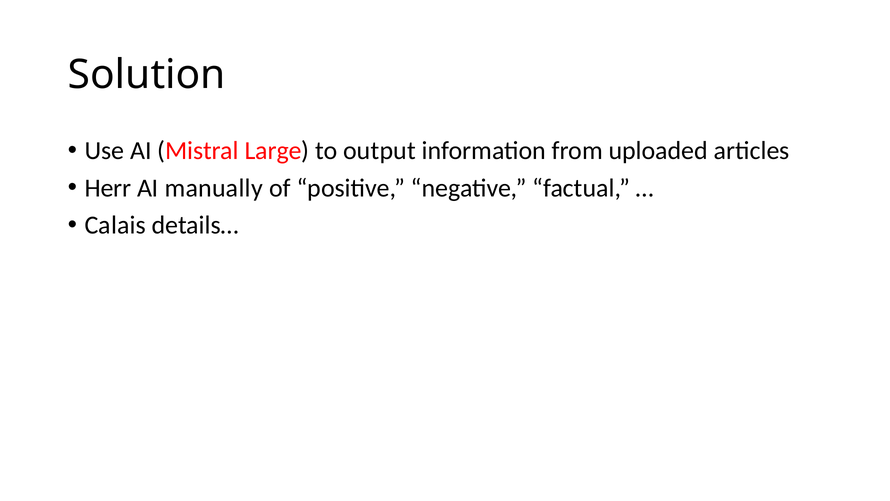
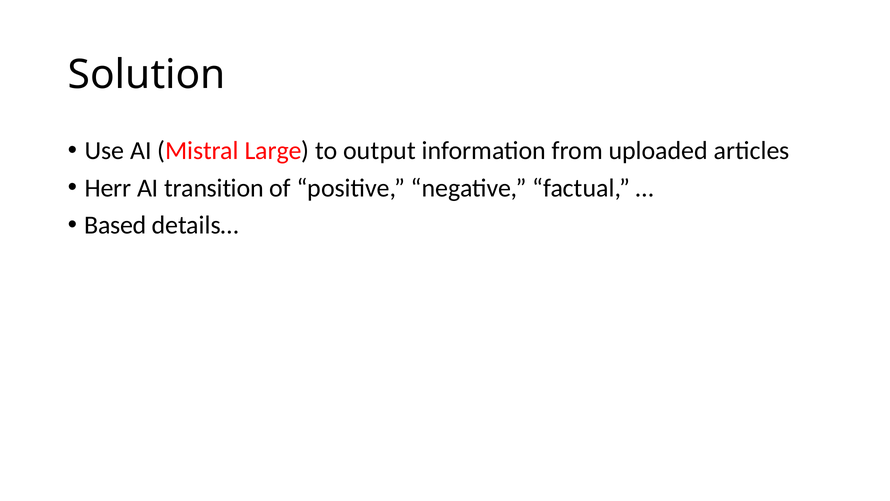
manually: manually -> transition
Calais: Calais -> Based
